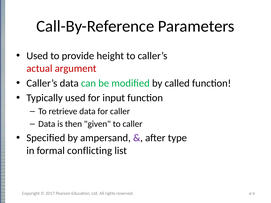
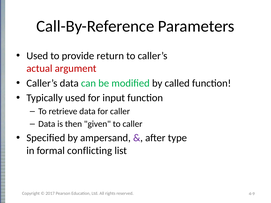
height: height -> return
